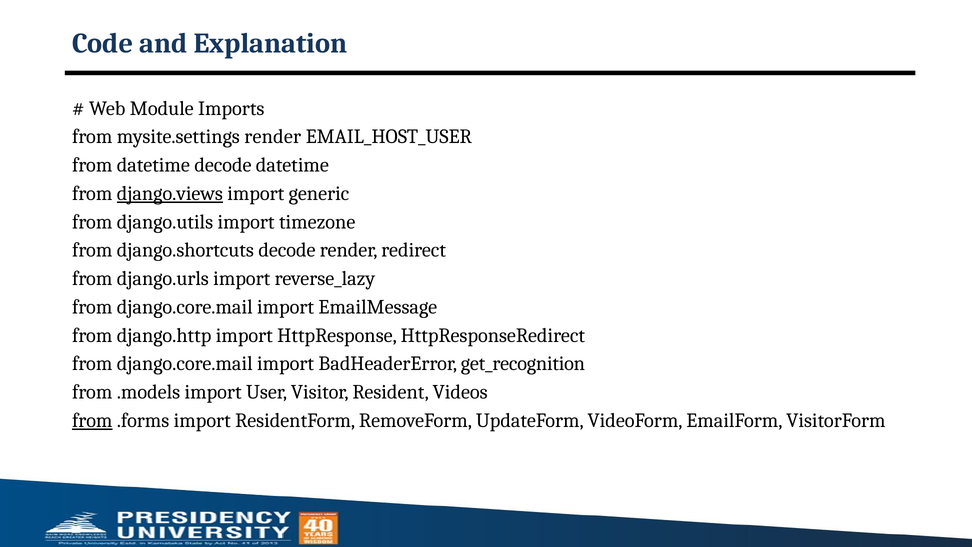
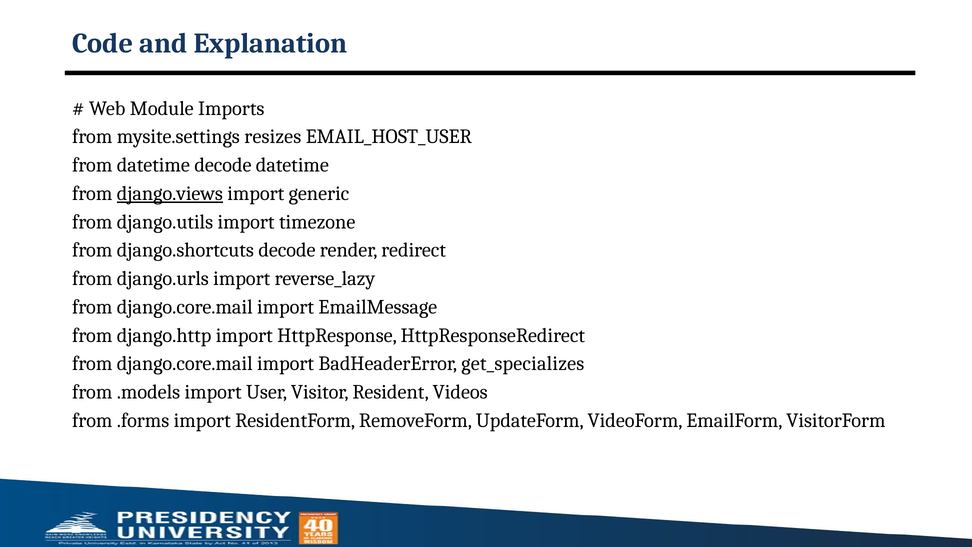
mysite.settings render: render -> resizes
get_recognition: get_recognition -> get_specializes
from at (92, 420) underline: present -> none
